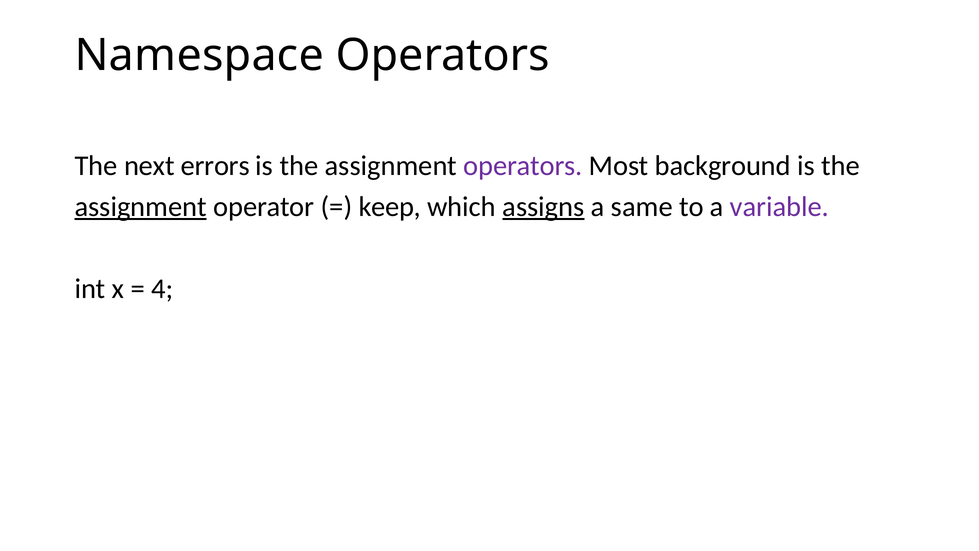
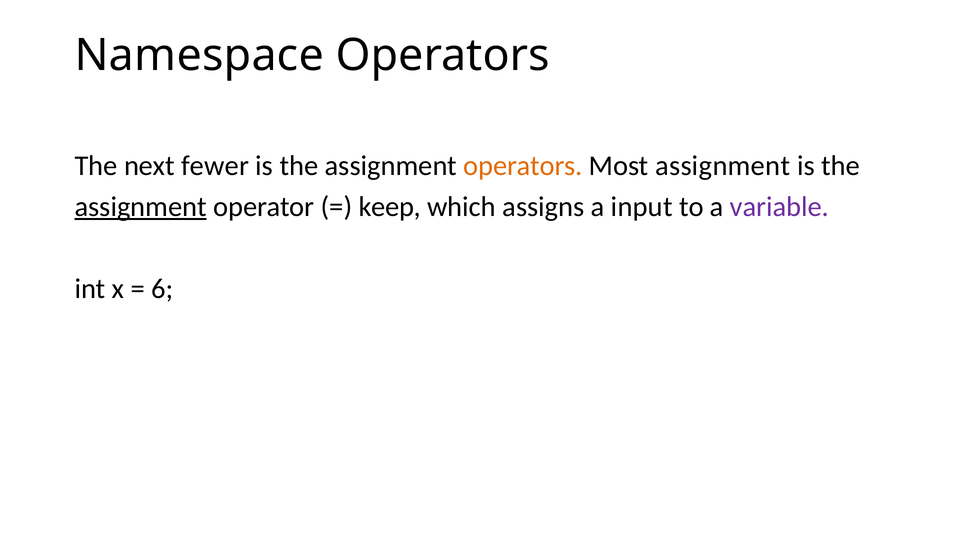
errors: errors -> fewer
operators at (523, 166) colour: purple -> orange
Most background: background -> assignment
assigns underline: present -> none
same: same -> input
4: 4 -> 6
